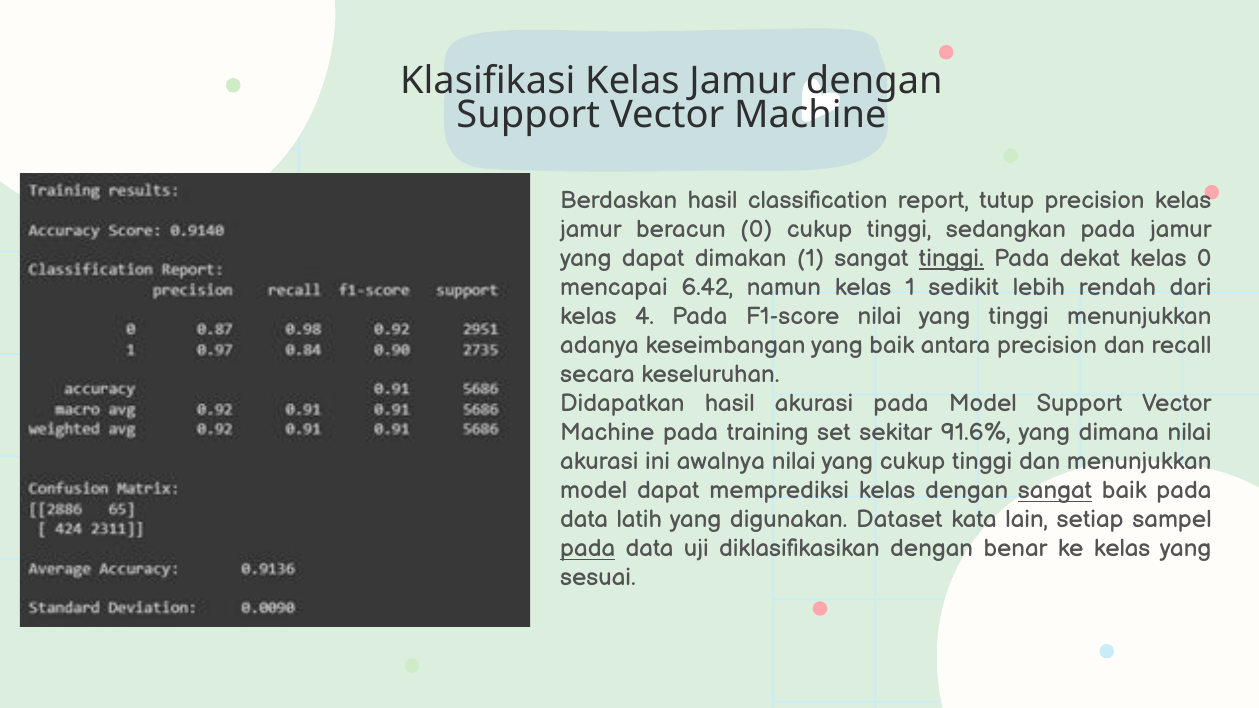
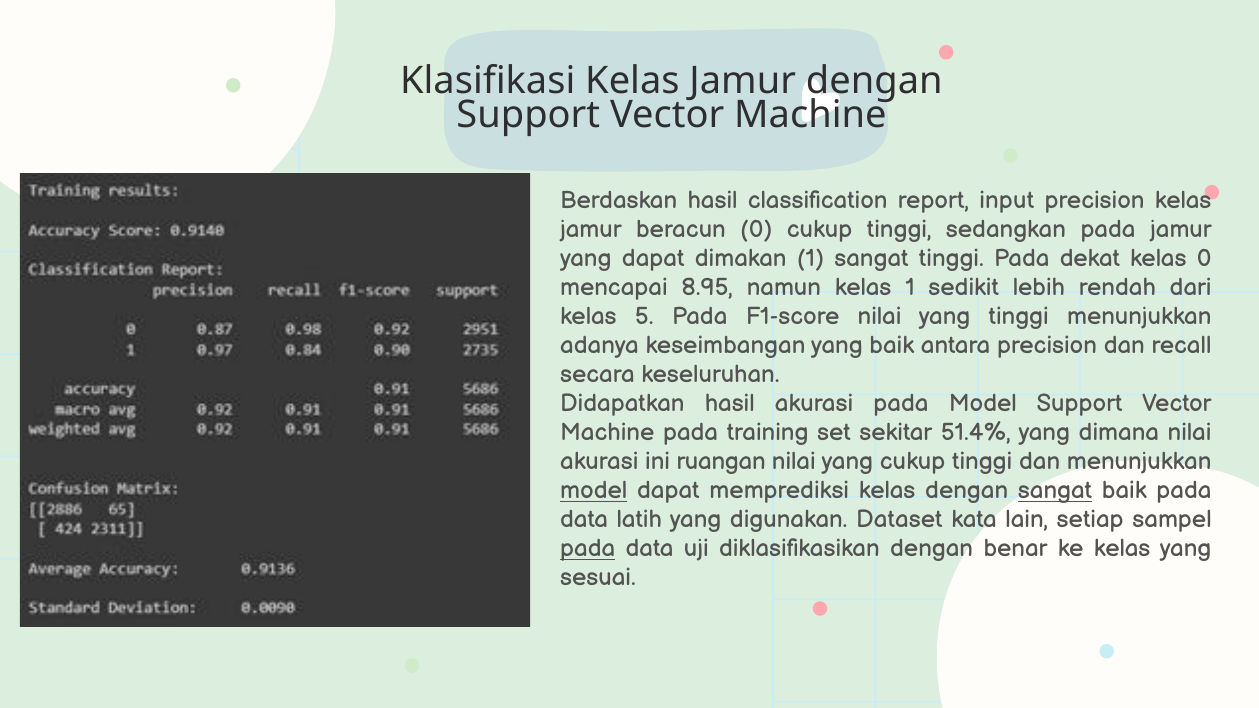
tutup: tutup -> input
tinggi at (951, 259) underline: present -> none
6.42: 6.42 -> 8.95
4: 4 -> 5
91.6%: 91.6% -> 51.4%
awalnya: awalnya -> ruangan
model at (594, 491) underline: none -> present
